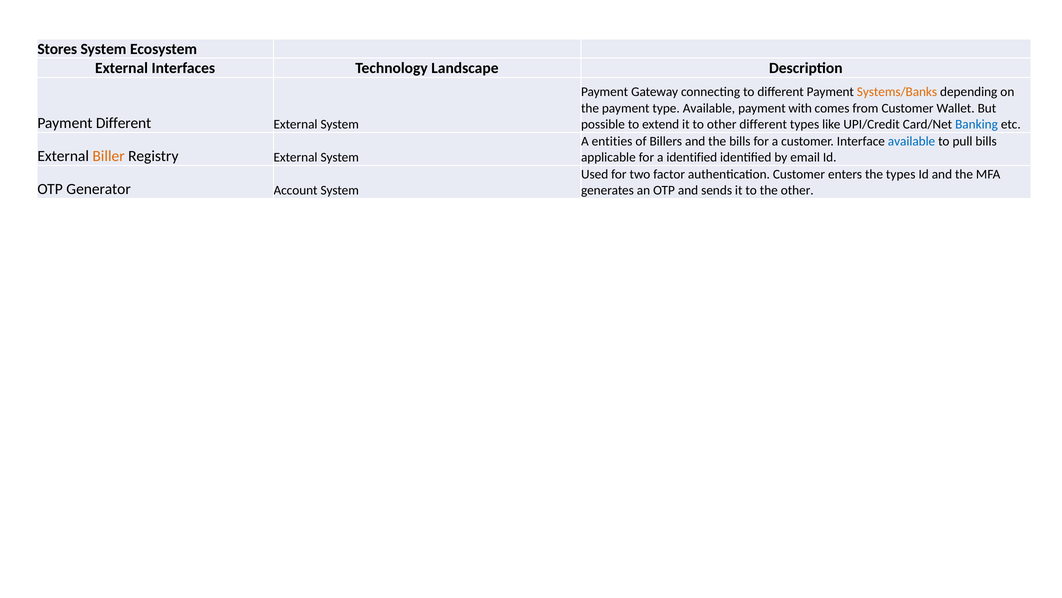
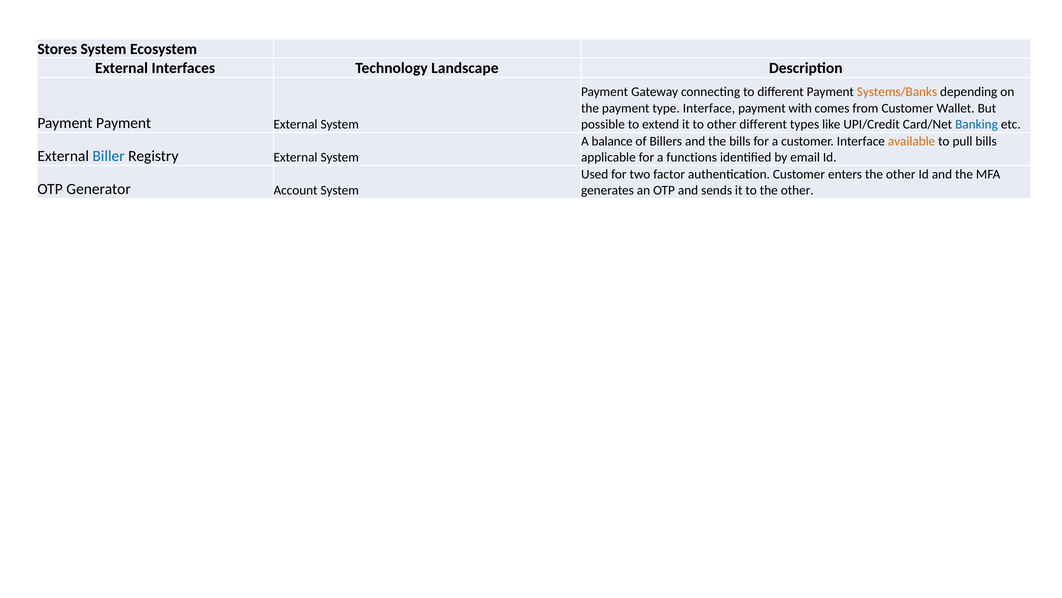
type Available: Available -> Interface
Payment Different: Different -> Payment
entities: entities -> balance
available at (912, 141) colour: blue -> orange
Biller colour: orange -> blue
a identified: identified -> functions
enters the types: types -> other
